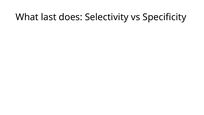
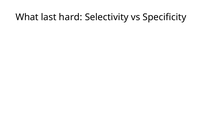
does: does -> hard
